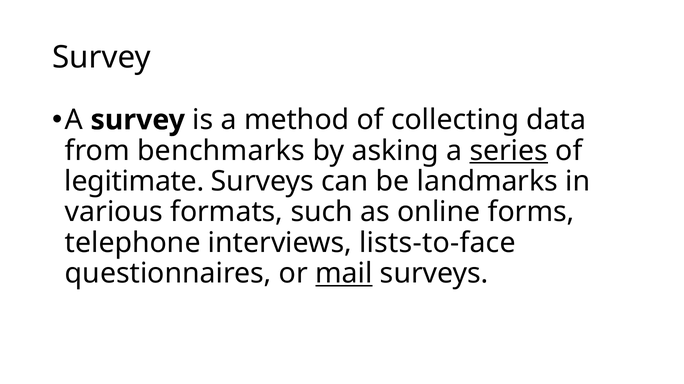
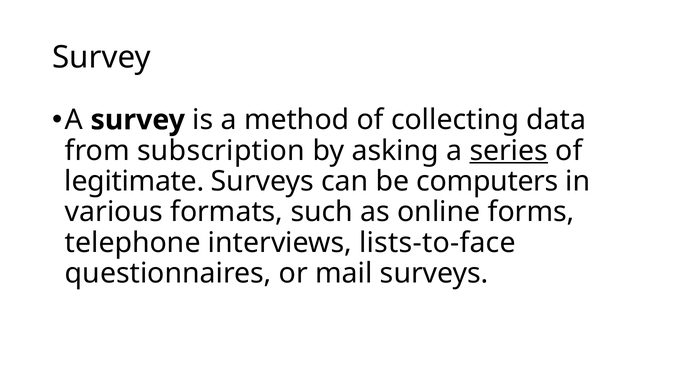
benchmarks: benchmarks -> subscription
landmarks: landmarks -> computers
mail underline: present -> none
